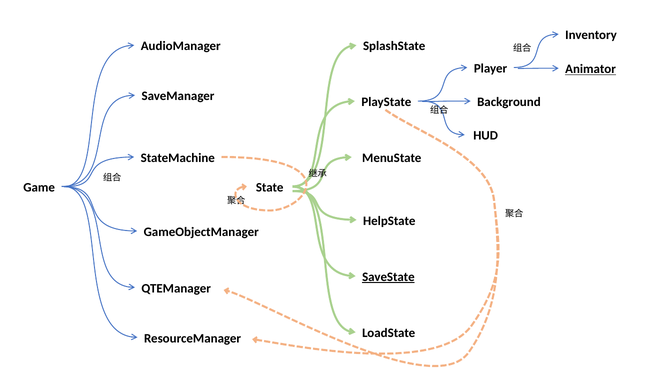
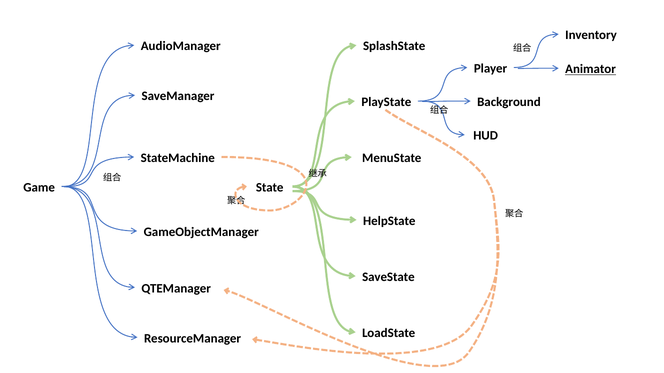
SaveState underline: present -> none
